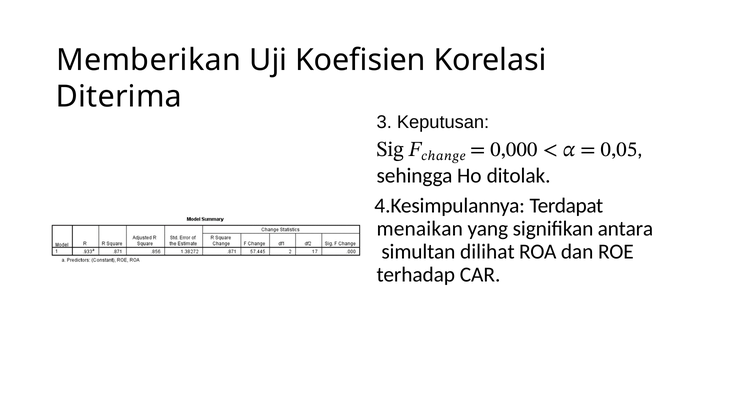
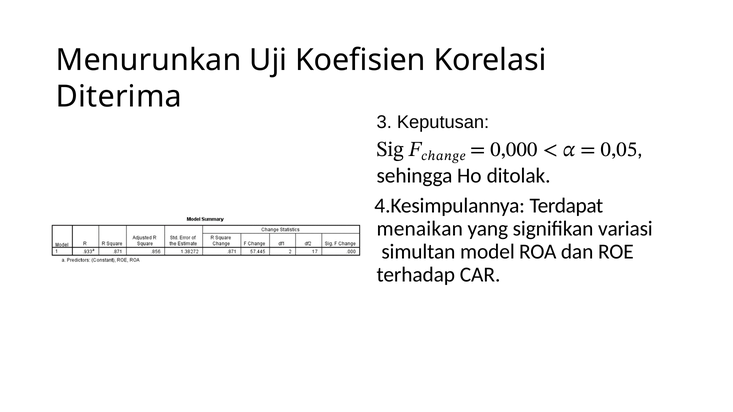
Memberikan: Memberikan -> Menurunkan
antara: antara -> variasi
dilihat: dilihat -> model
